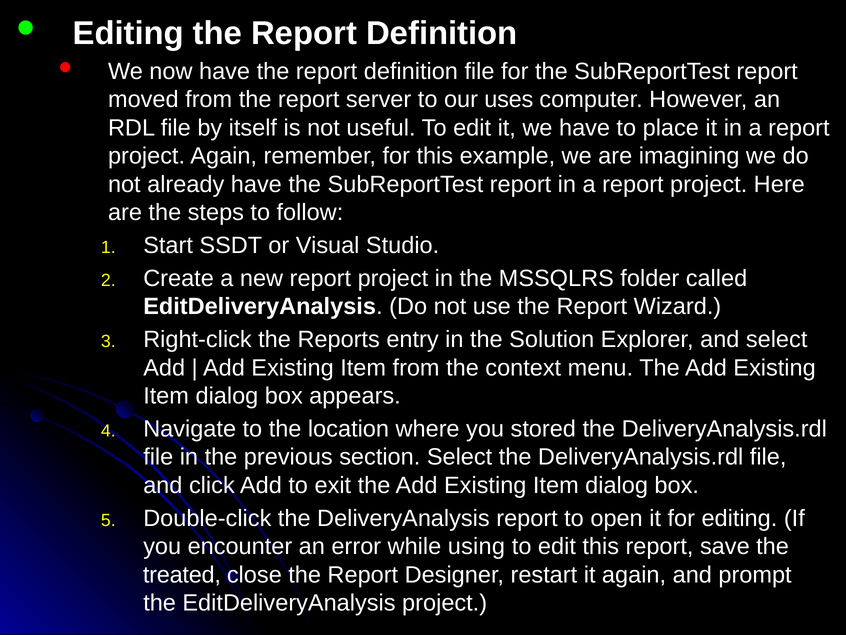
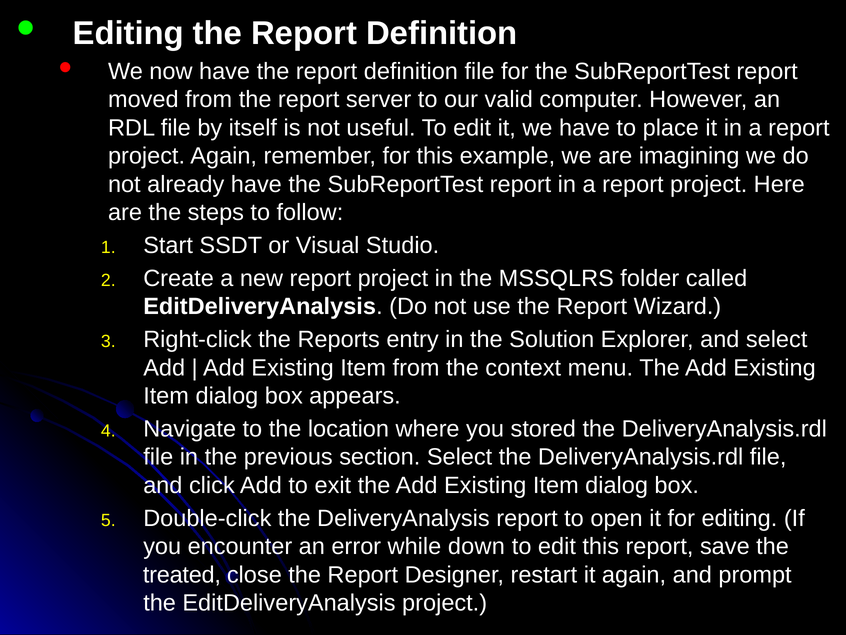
uses: uses -> valid
using: using -> down
